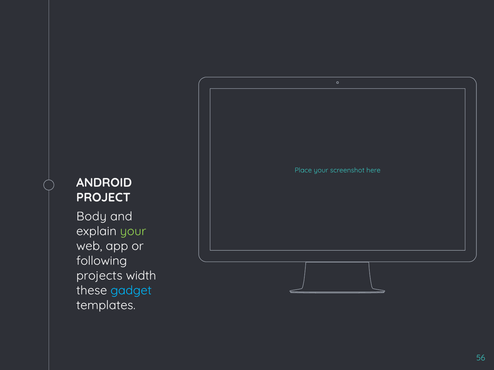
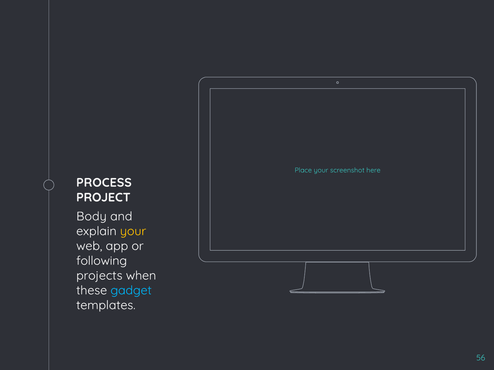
ANDROID: ANDROID -> PROCESS
your at (133, 231) colour: light green -> yellow
width: width -> when
